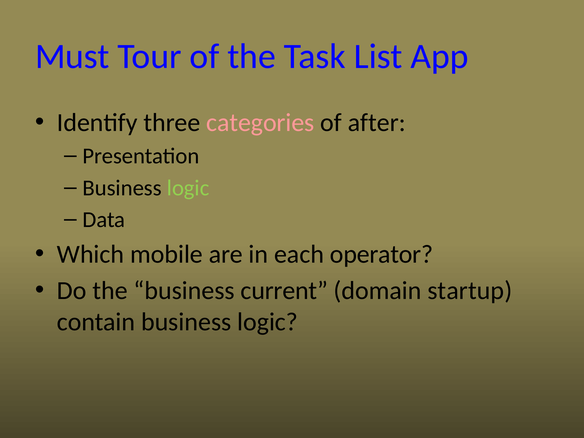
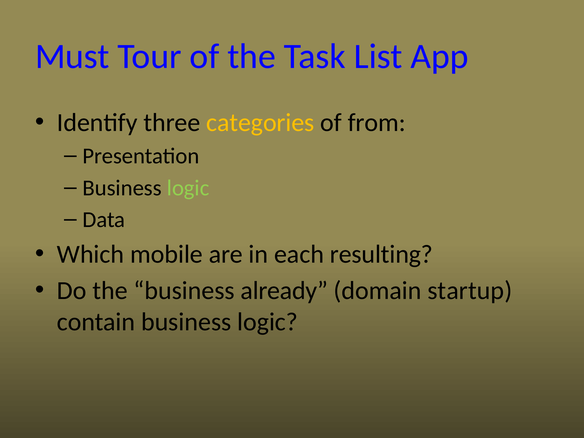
categories colour: pink -> yellow
after: after -> from
operator: operator -> resulting
current: current -> already
